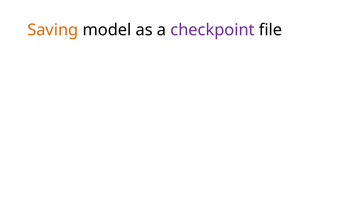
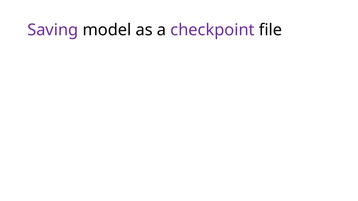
Saving colour: orange -> purple
